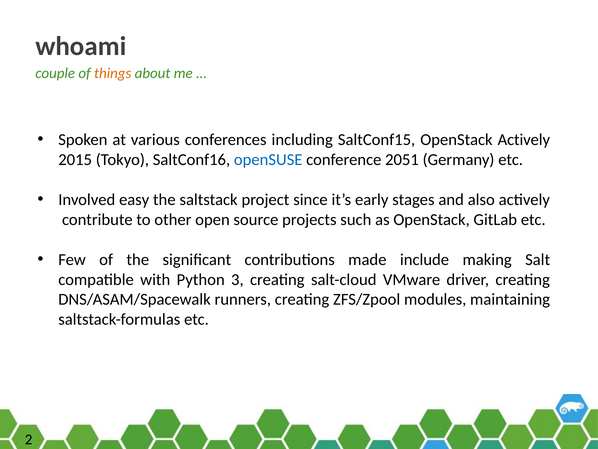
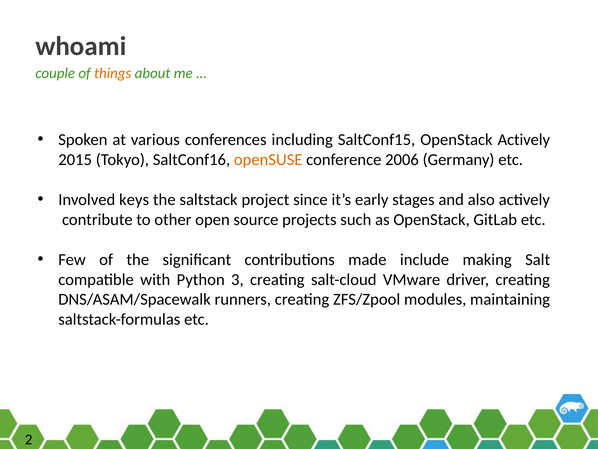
openSUSE colour: blue -> orange
2051: 2051 -> 2006
easy: easy -> keys
